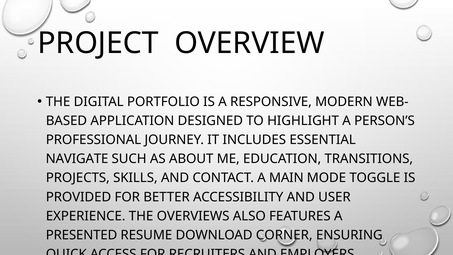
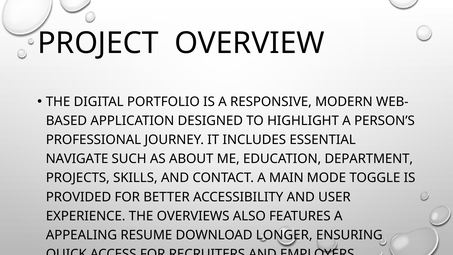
TRANSITIONS: TRANSITIONS -> DEPARTMENT
PRESENTED: PRESENTED -> APPEALING
CORNER: CORNER -> LONGER
